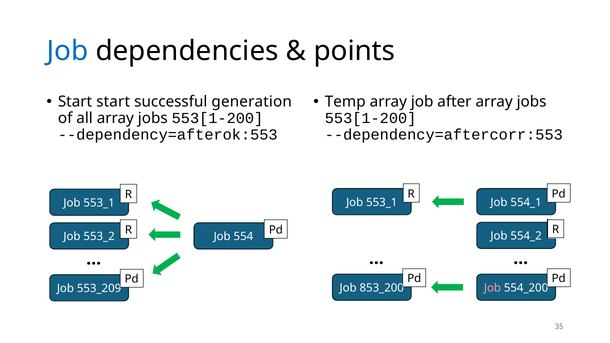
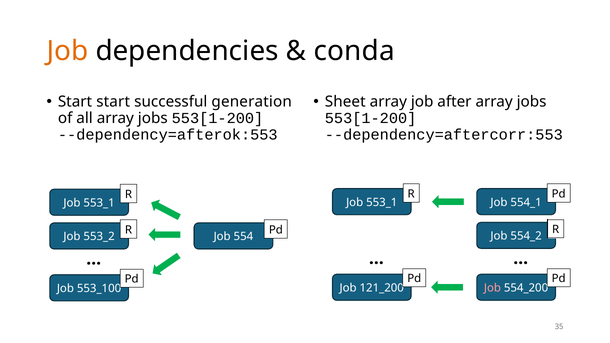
Job at (67, 51) colour: blue -> orange
points: points -> conda
Temp: Temp -> Sheet
853_200: 853_200 -> 121_200
553_209: 553_209 -> 553_100
